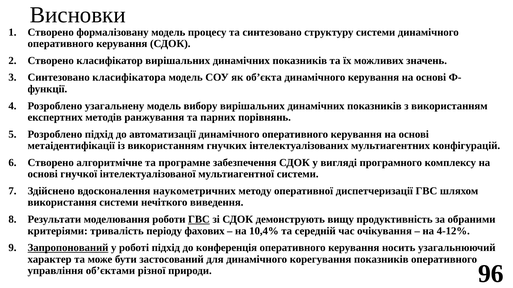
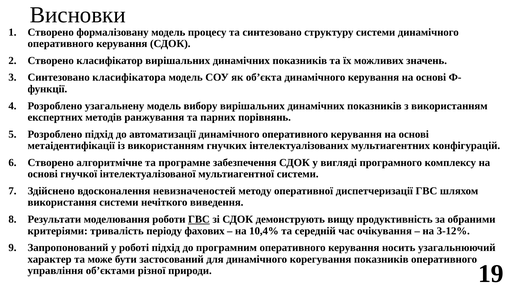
наукометричних: наукометричних -> невизначеностей
4-12%: 4-12% -> 3-12%
Запропонований underline: present -> none
конференція: конференція -> програмним
96: 96 -> 19
